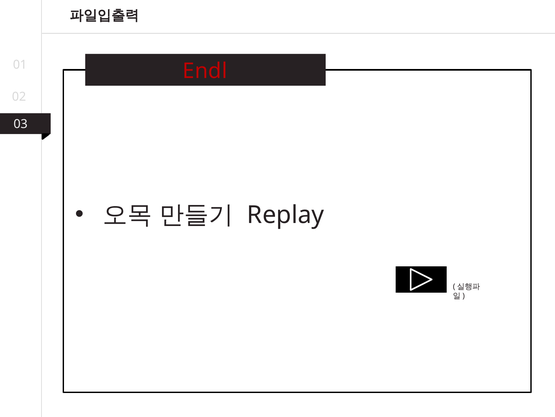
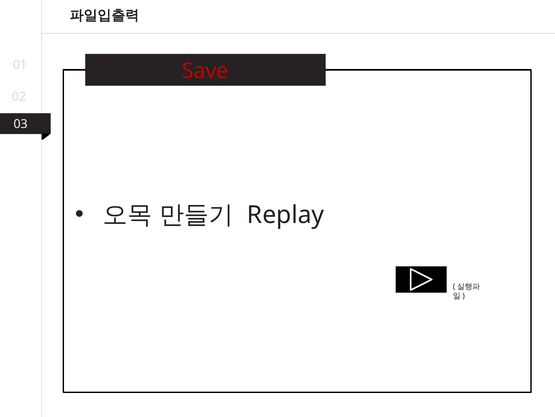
Endl: Endl -> Save
